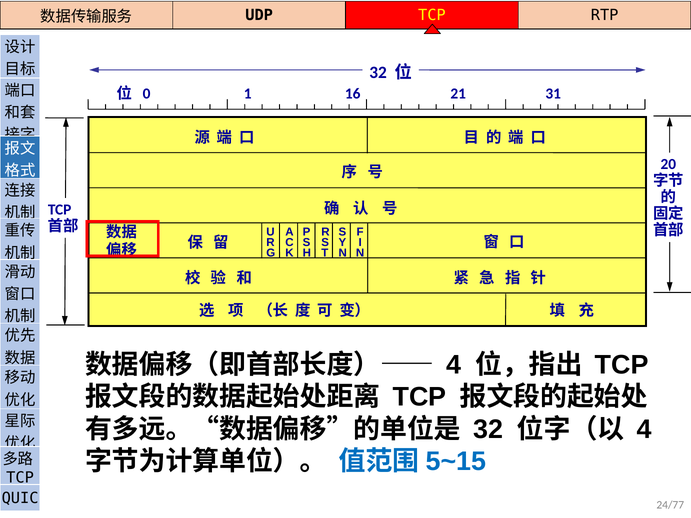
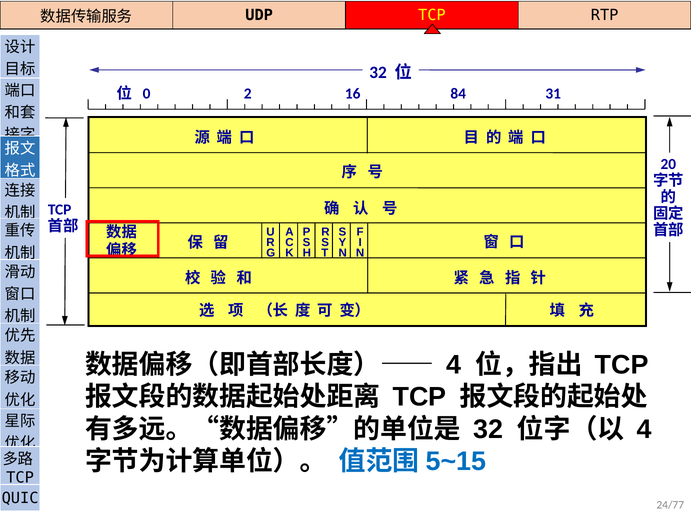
1: 1 -> 2
21: 21 -> 84
